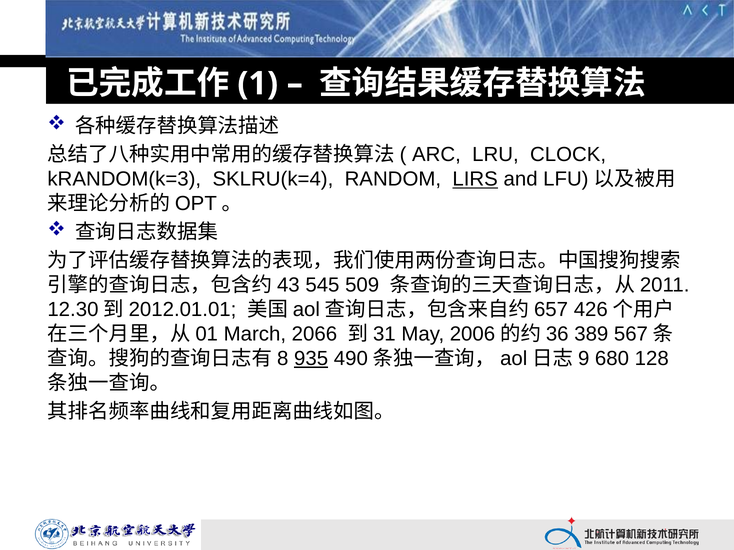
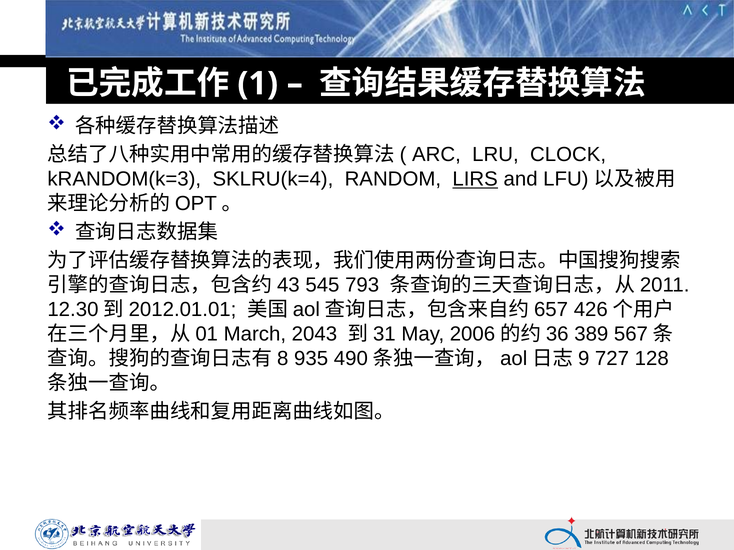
509: 509 -> 793
2066: 2066 -> 2043
935 underline: present -> none
680: 680 -> 727
